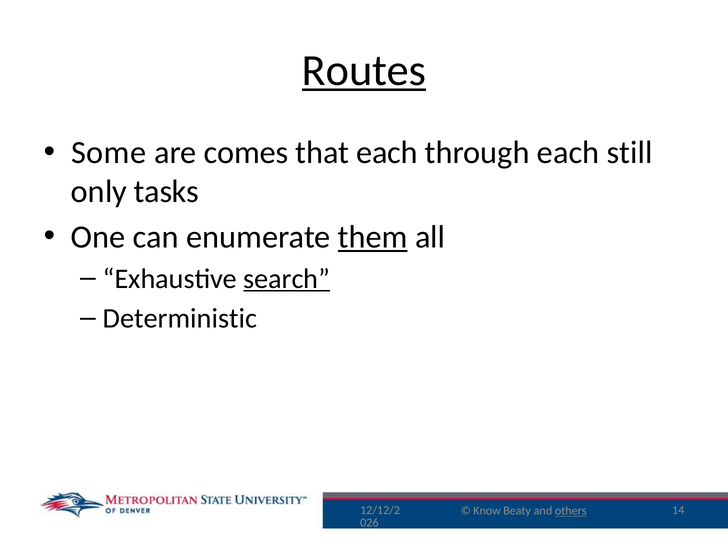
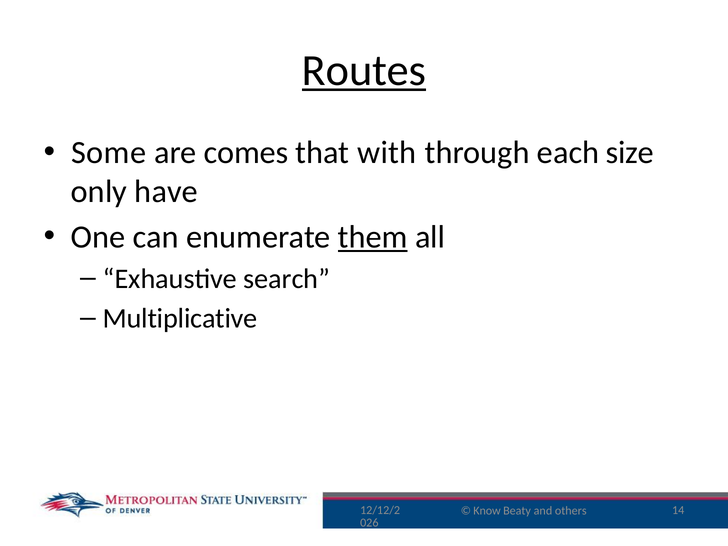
that each: each -> with
still: still -> size
tasks: tasks -> have
search underline: present -> none
Deterministic: Deterministic -> Multiplicative
others underline: present -> none
